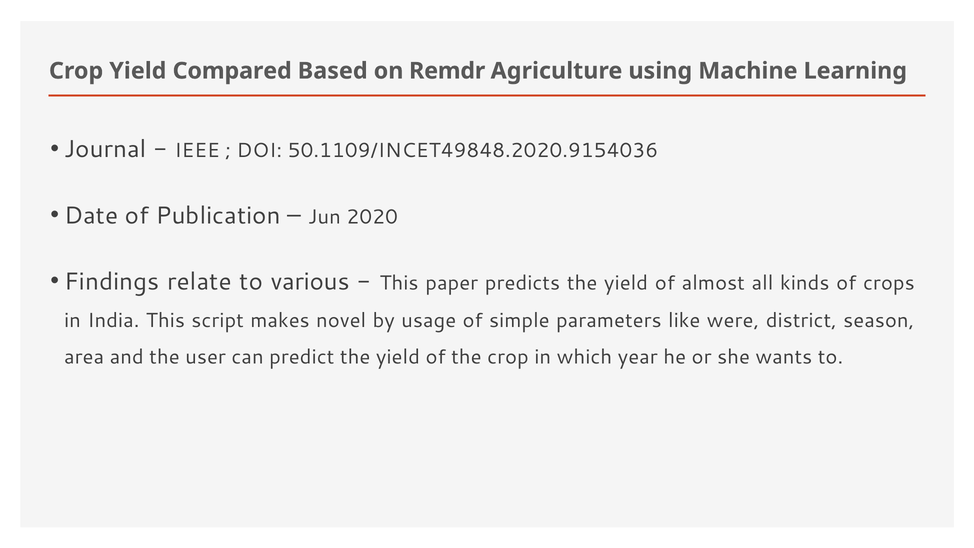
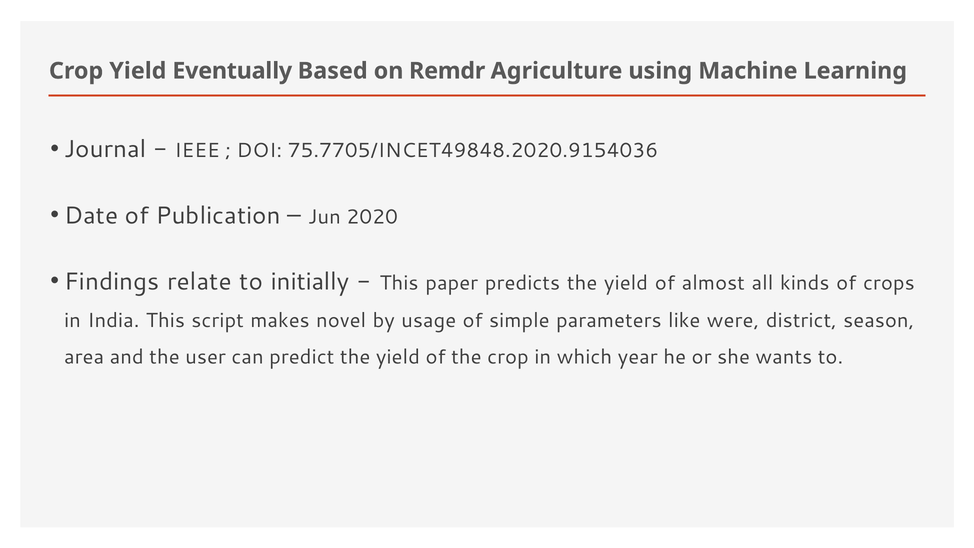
Compared: Compared -> Eventually
50.1109/INCET49848.2020.9154036: 50.1109/INCET49848.2020.9154036 -> 75.7705/INCET49848.2020.9154036
various: various -> initially
